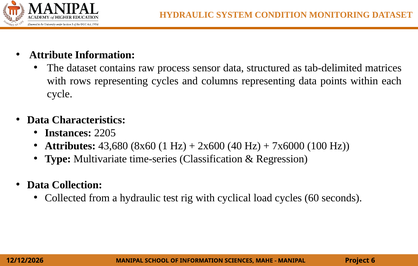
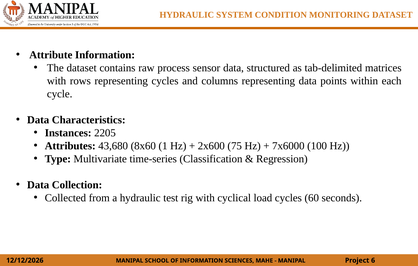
40: 40 -> 75
